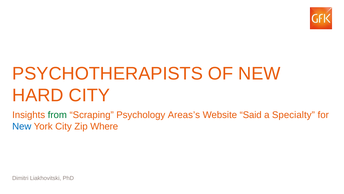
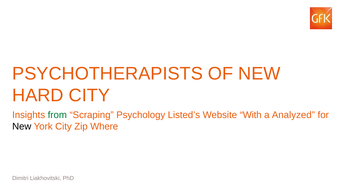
Areas’s: Areas’s -> Listed’s
Said: Said -> With
Specialty: Specialty -> Analyzed
New at (22, 126) colour: blue -> black
